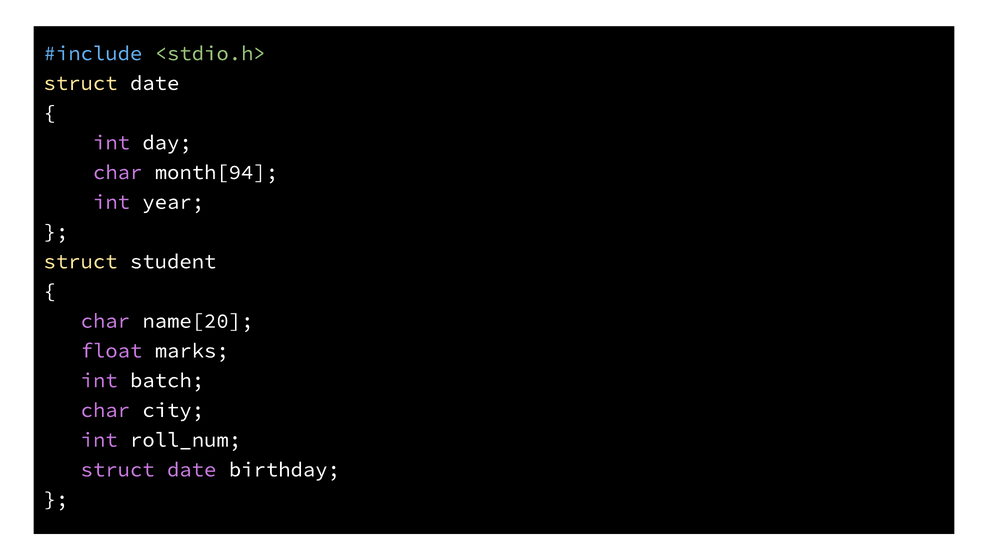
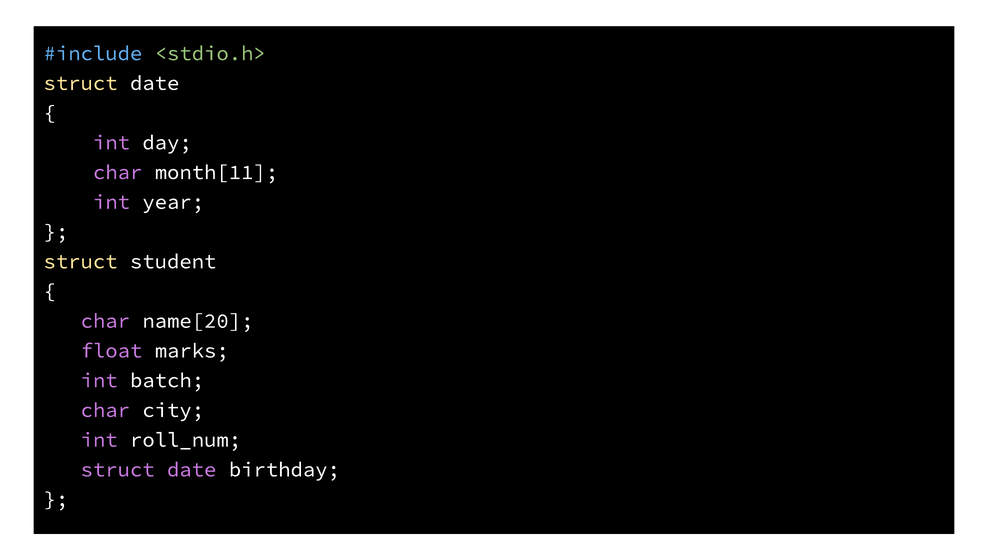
month[94: month[94 -> month[11
